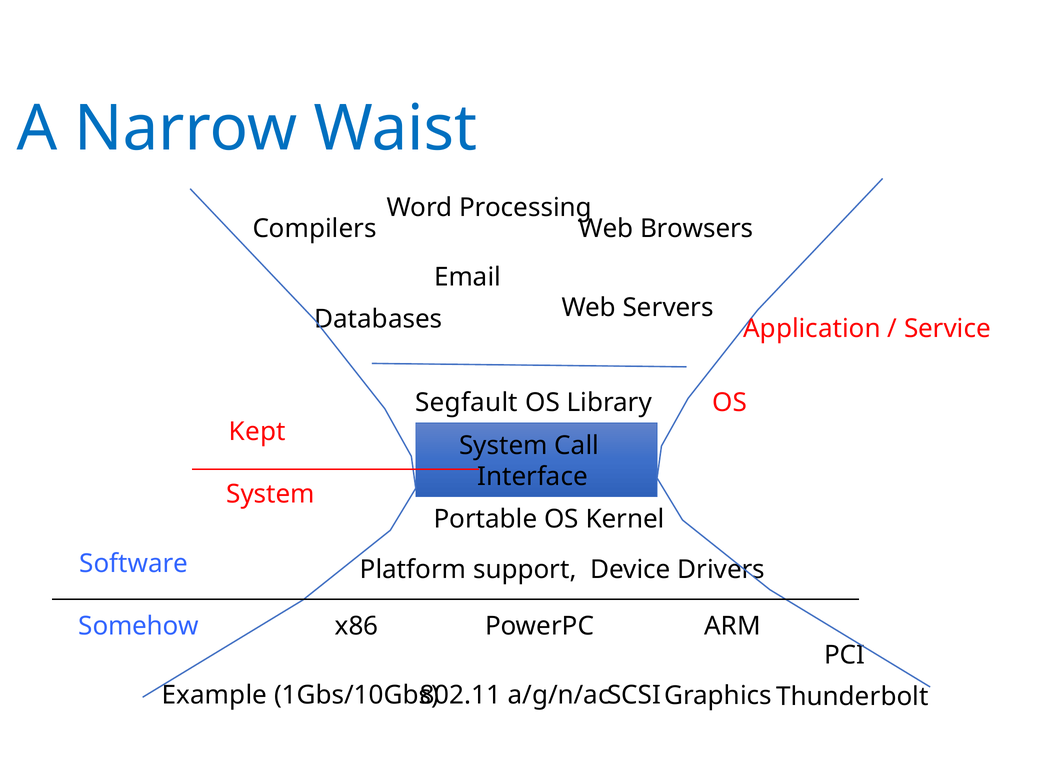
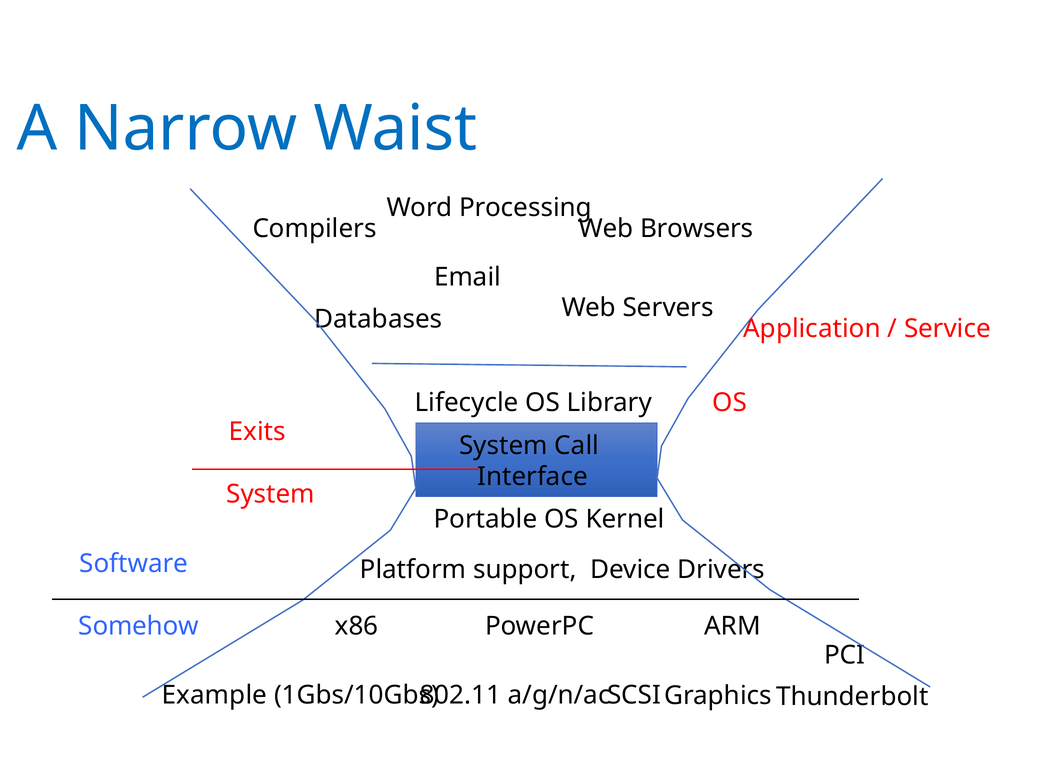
Segfault: Segfault -> Lifecycle
Kept: Kept -> Exits
